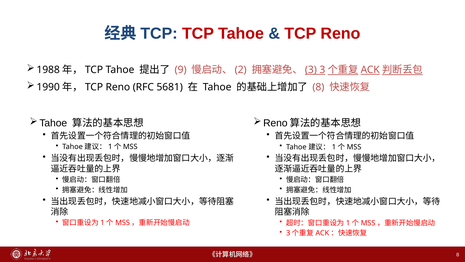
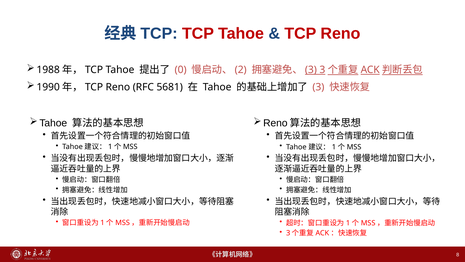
9: 9 -> 0
8 at (318, 87): 8 -> 3
